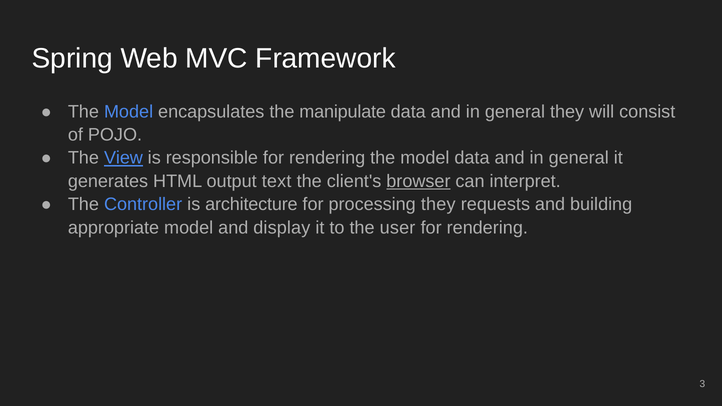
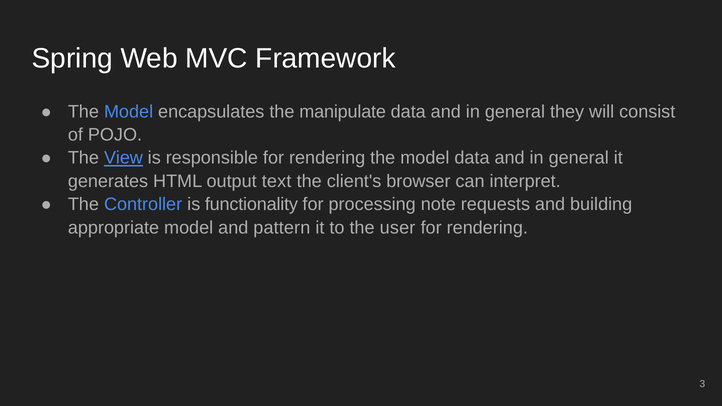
browser underline: present -> none
architecture: architecture -> functionality
processing they: they -> note
display: display -> pattern
